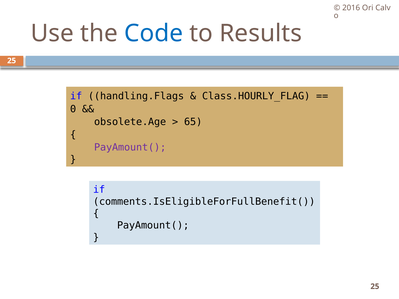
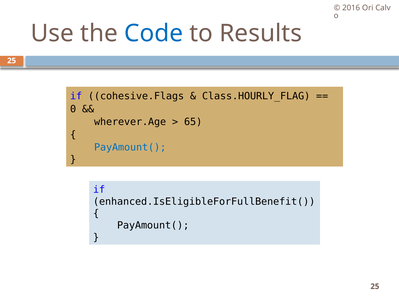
handling.Flags: handling.Flags -> cohesive.Flags
obsolete.Age: obsolete.Age -> wherever.Age
PayAmount( at (130, 147) colour: purple -> blue
comments.IsEligibleForFullBenefit(: comments.IsEligibleForFullBenefit( -> enhanced.IsEligibleForFullBenefit(
